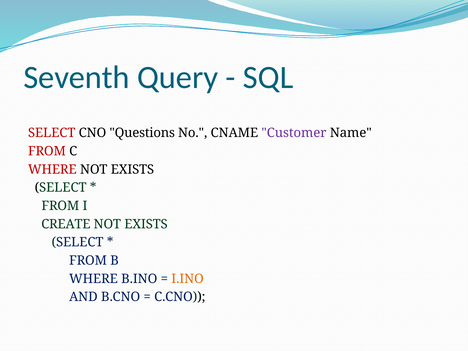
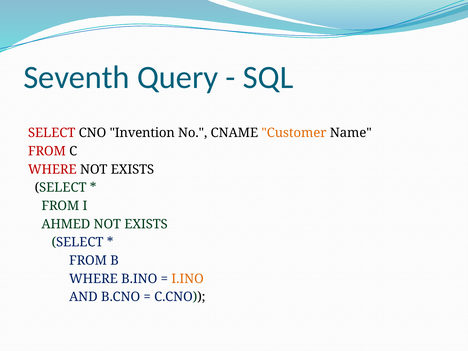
Questions: Questions -> Invention
Customer colour: purple -> orange
CREATE: CREATE -> AHMED
